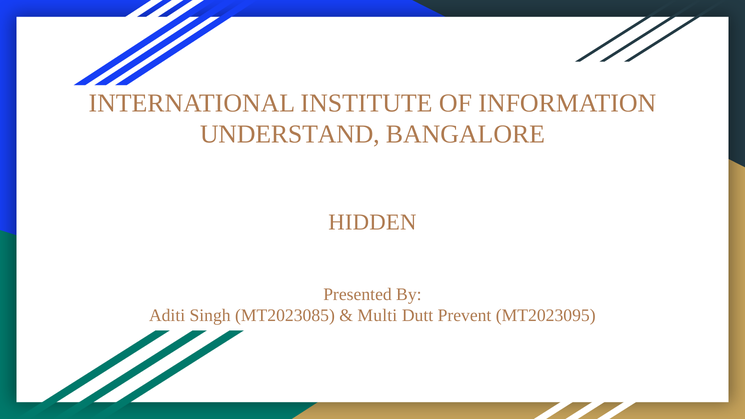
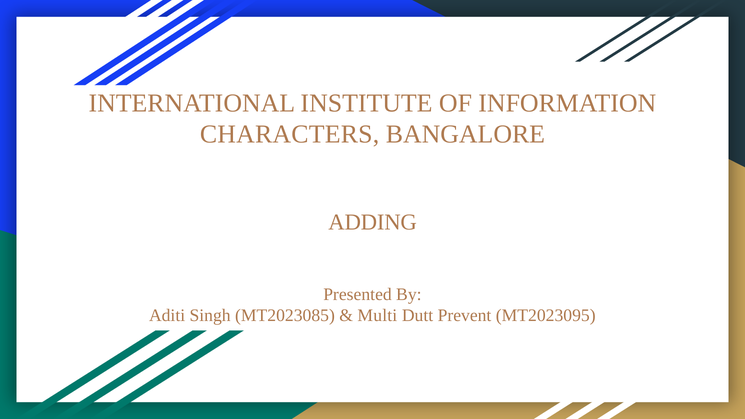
UNDERSTAND: UNDERSTAND -> CHARACTERS
HIDDEN: HIDDEN -> ADDING
